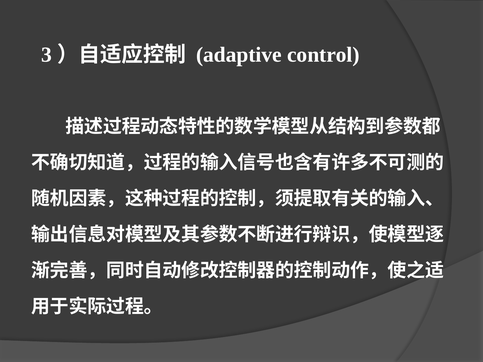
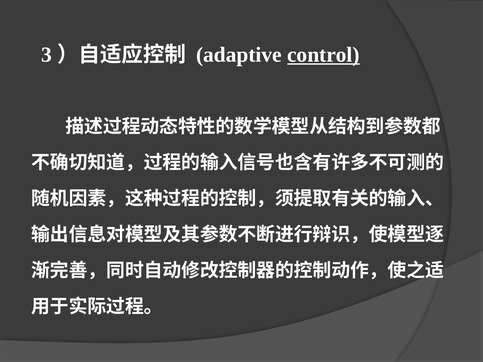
control underline: none -> present
